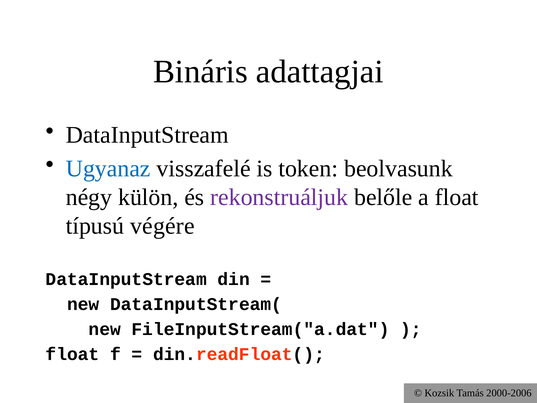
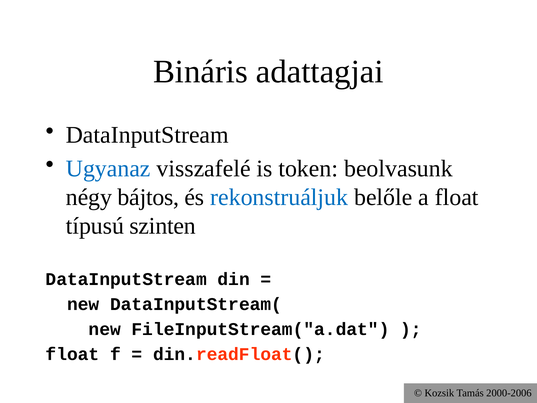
külön: külön -> bájtos
rekonstruáljuk colour: purple -> blue
végére: végére -> szinten
